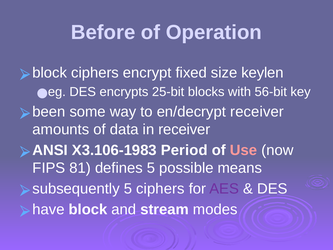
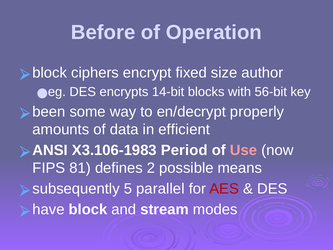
keylen: keylen -> author
25-bit: 25-bit -> 14-bit
en/decrypt receiver: receiver -> properly
in receiver: receiver -> efficient
defines 5: 5 -> 2
5 ciphers: ciphers -> parallel
AES colour: purple -> red
